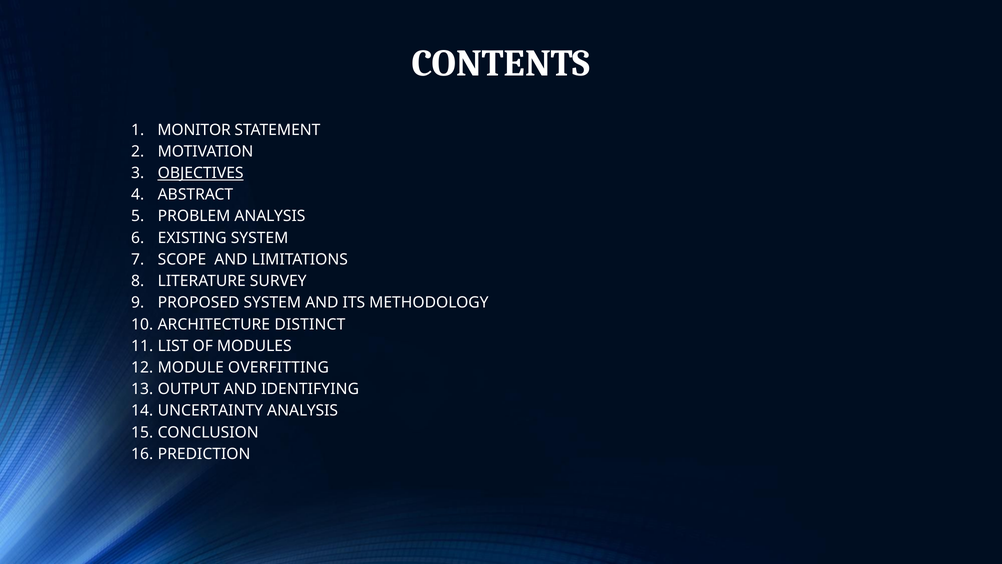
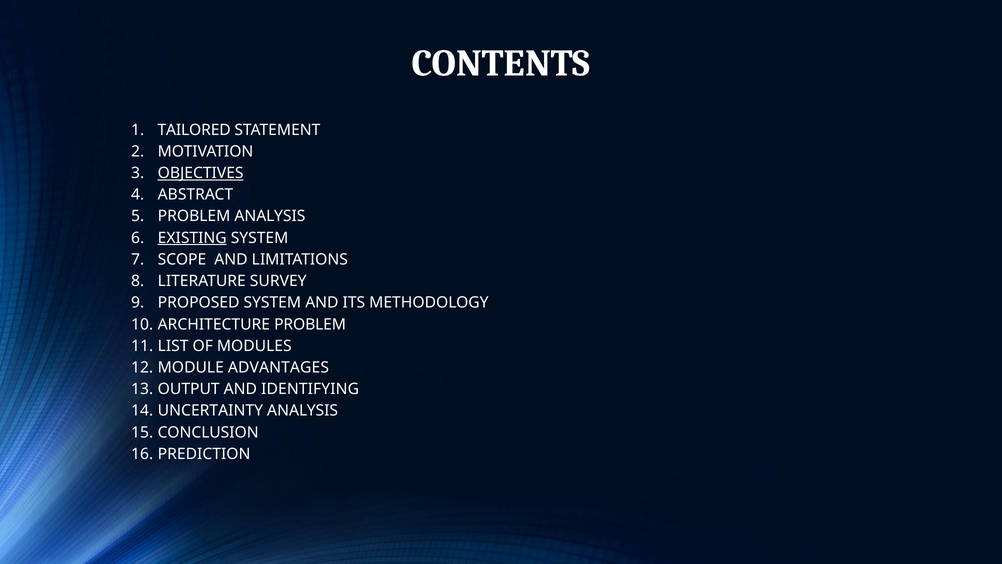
MONITOR: MONITOR -> TAILORED
EXISTING underline: none -> present
ARCHITECTURE DISTINCT: DISTINCT -> PROBLEM
OVERFITTING: OVERFITTING -> ADVANTAGES
